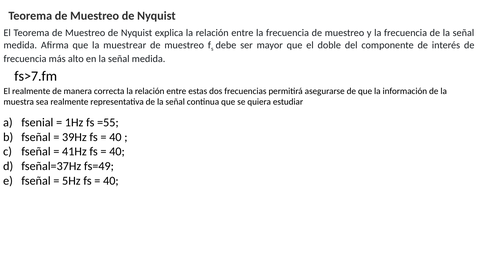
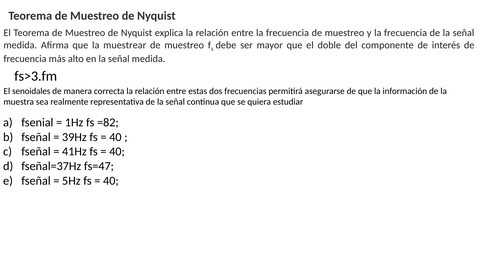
fs>7.fm: fs>7.fm -> fs>3.fm
El realmente: realmente -> senoidales
=55: =55 -> =82
fs=49: fs=49 -> fs=47
